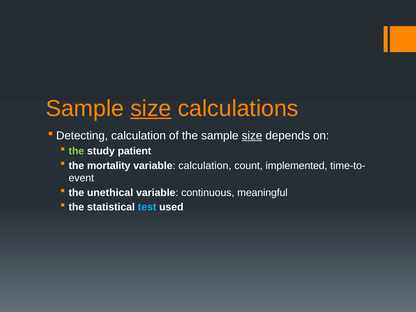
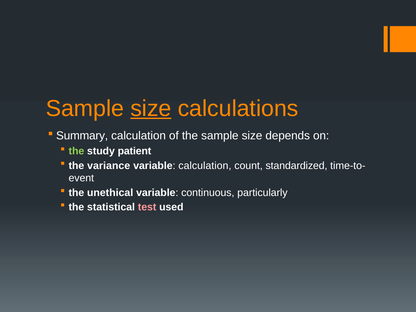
Detecting: Detecting -> Summary
size at (252, 136) underline: present -> none
mortality: mortality -> variance
implemented: implemented -> standardized
meaningful: meaningful -> particularly
test colour: light blue -> pink
